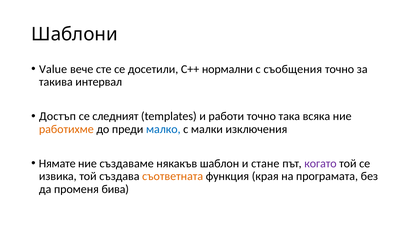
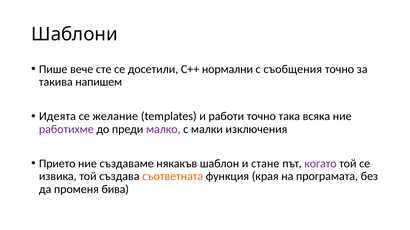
Value: Value -> Пише
интервал: интервал -> напишем
Достъп: Достъп -> Идеята
следният: следният -> желание
работихме colour: orange -> purple
малко colour: blue -> purple
Нямате: Нямате -> Прието
